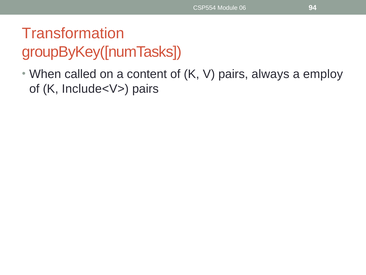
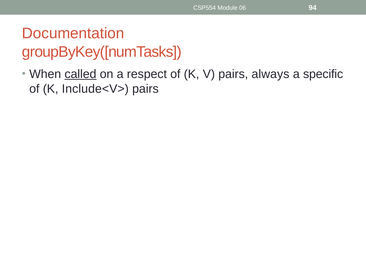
Transformation: Transformation -> Documentation
called underline: none -> present
content: content -> respect
employ: employ -> specific
